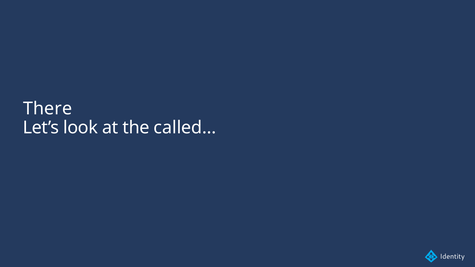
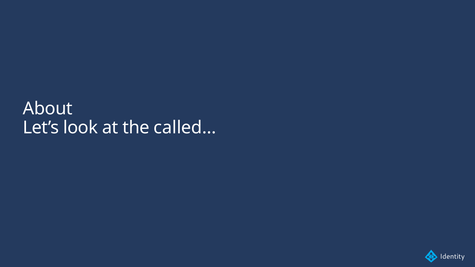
There: There -> About
